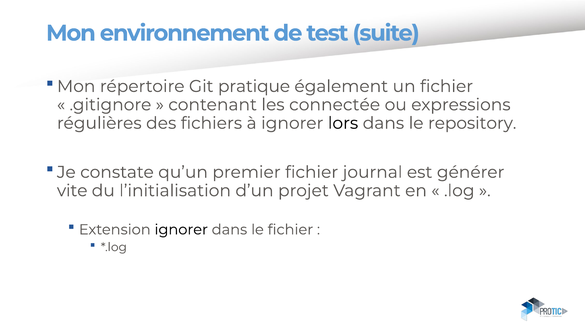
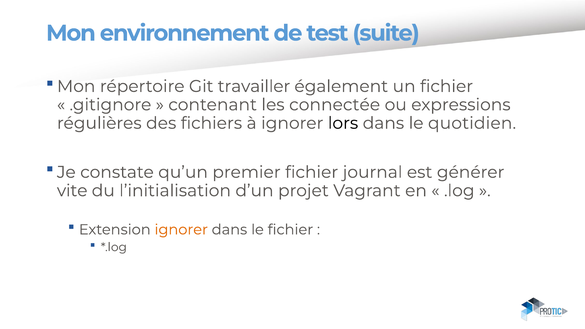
pratique: pratique -> travailler
repository: repository -> quotidien
ignorer at (181, 230) colour: black -> orange
